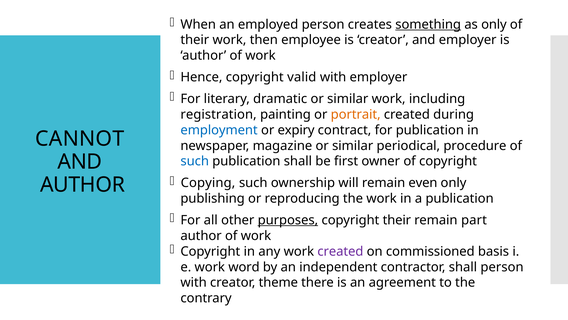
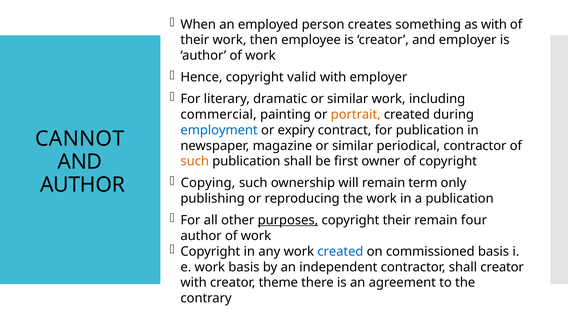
something underline: present -> none
as only: only -> with
registration: registration -> commercial
periodical procedure: procedure -> contractor
such at (195, 161) colour: blue -> orange
even: even -> term
part: part -> four
created at (340, 251) colour: purple -> blue
work word: word -> basis
shall person: person -> creator
